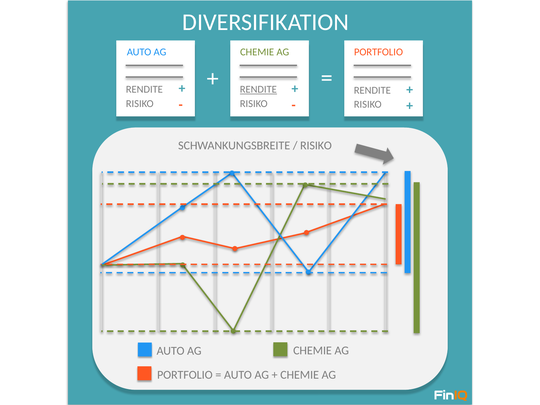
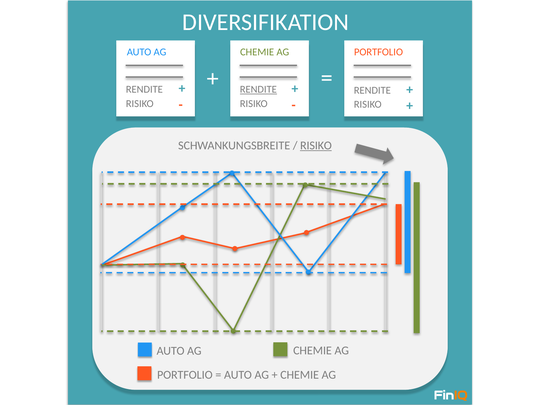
RISIKO at (316, 146) underline: none -> present
